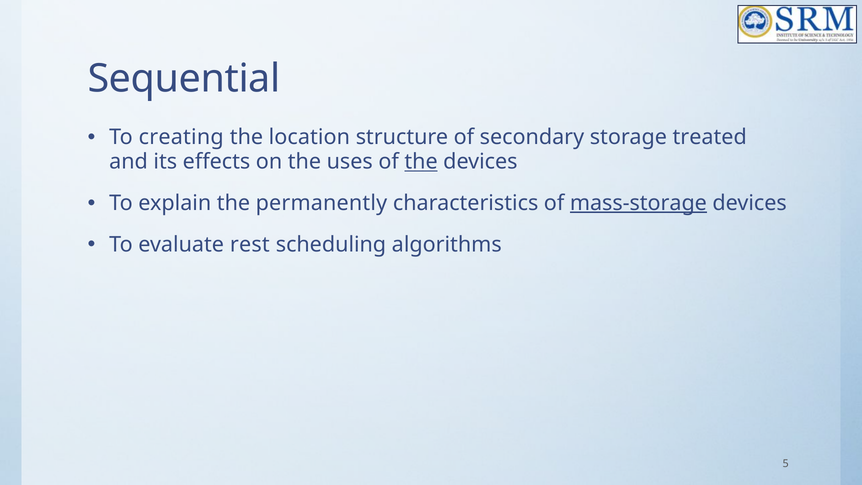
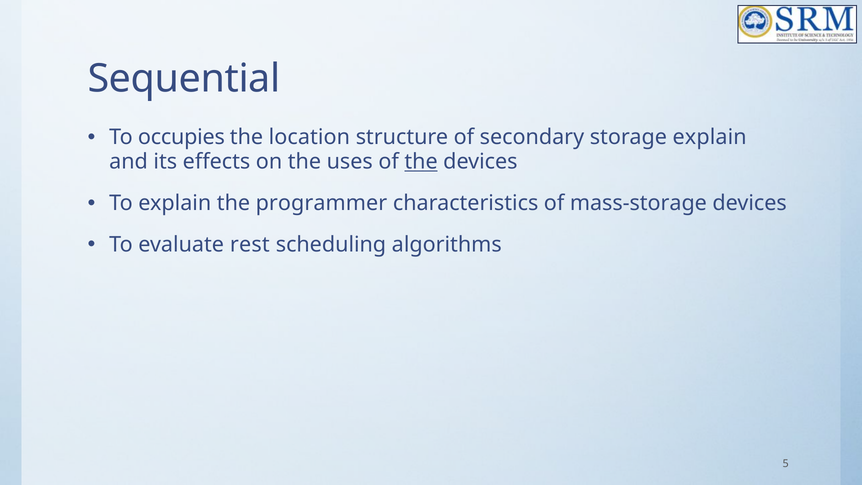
creating: creating -> occupies
storage treated: treated -> explain
permanently: permanently -> programmer
mass-storage underline: present -> none
